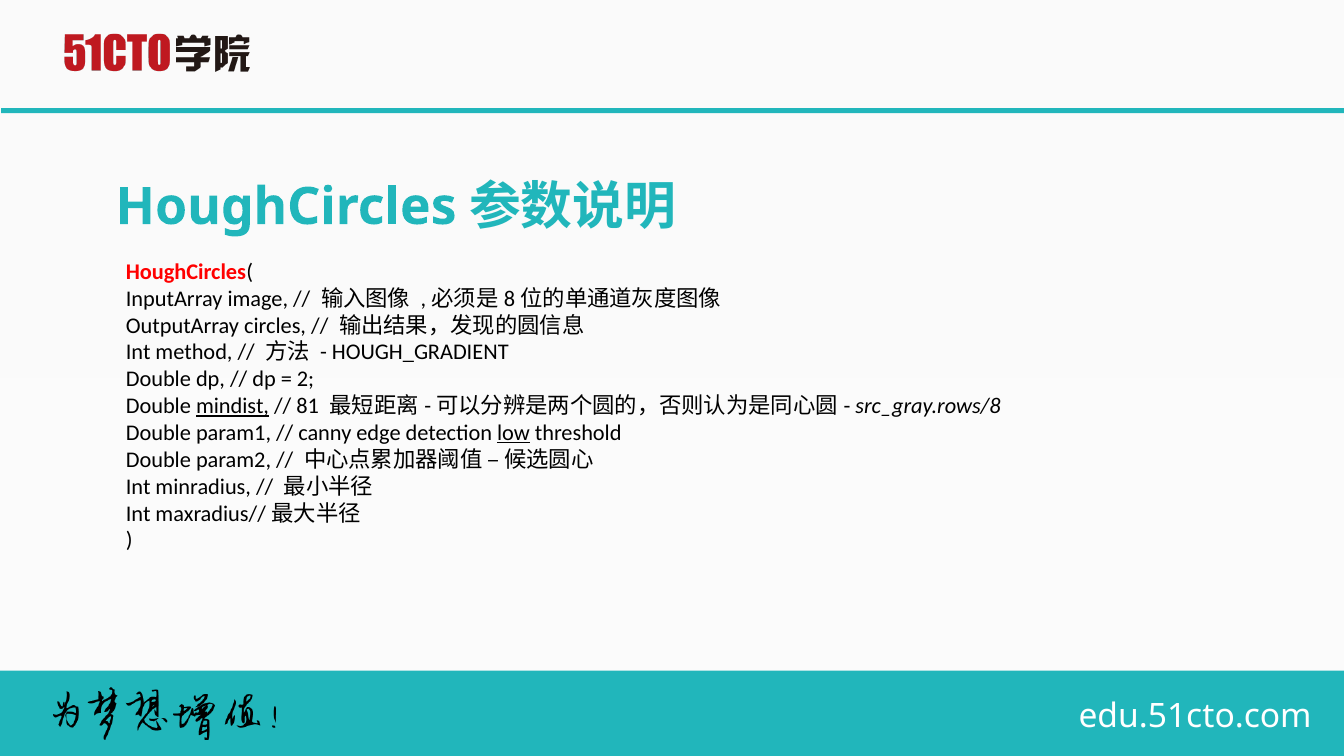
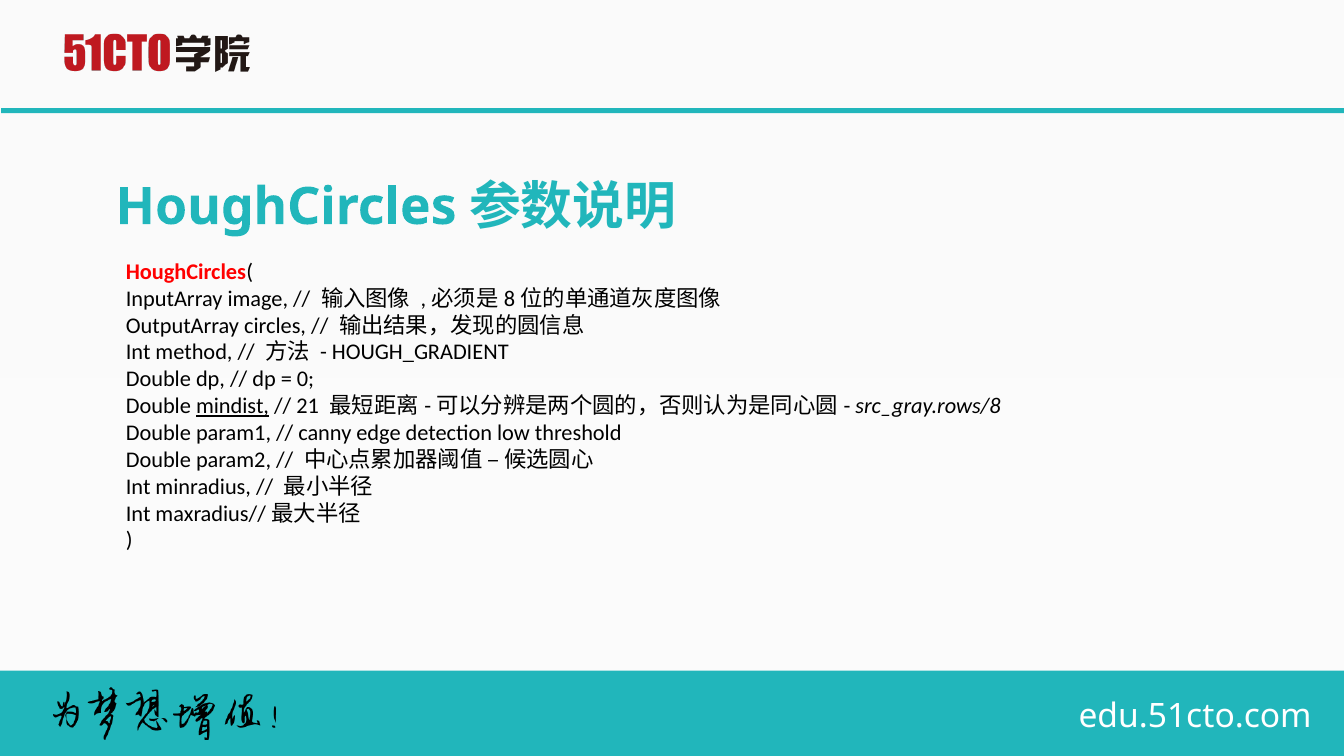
2: 2 -> 0
81: 81 -> 21
low underline: present -> none
